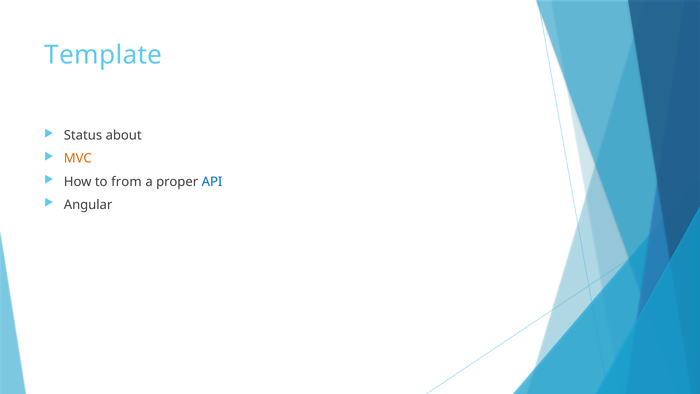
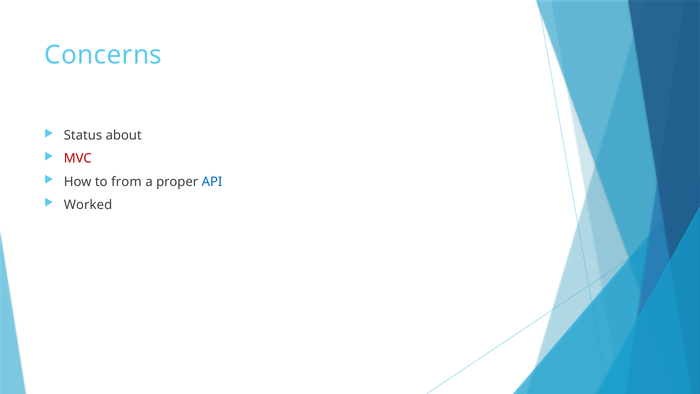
Template: Template -> Concerns
MVC colour: orange -> red
Angular: Angular -> Worked
